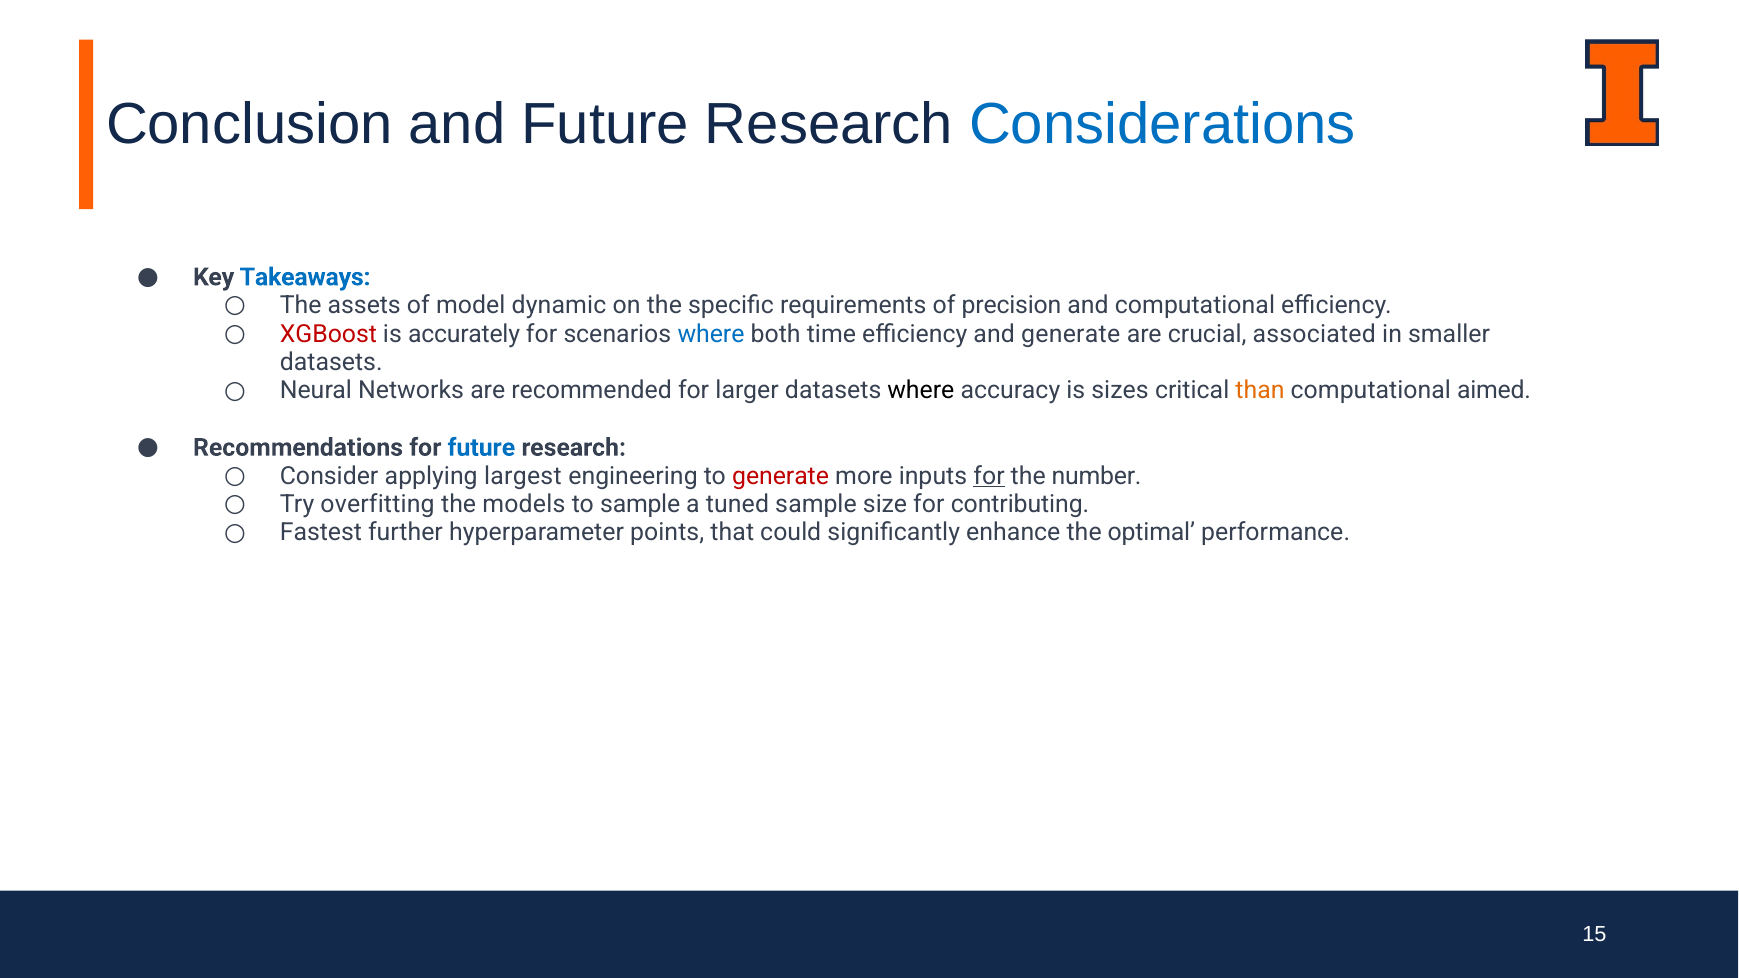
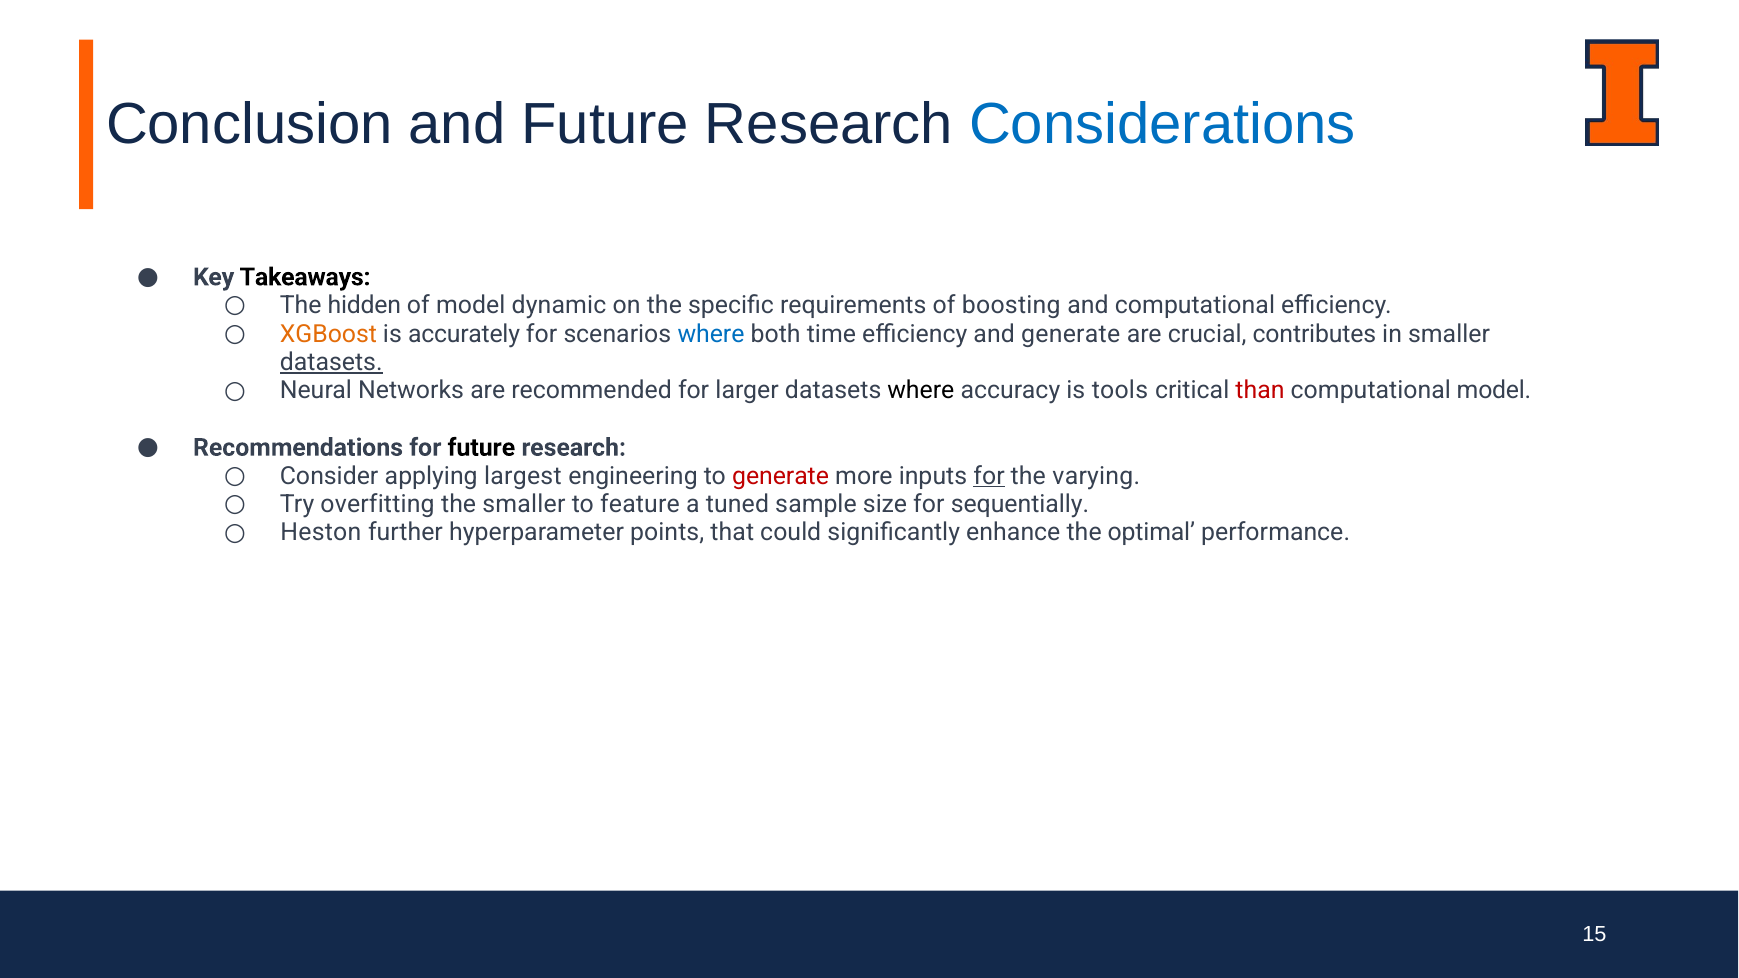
Takeaways colour: blue -> black
assets: assets -> hidden
precision: precision -> boosting
XGBoost colour: red -> orange
associated: associated -> contributes
datasets at (331, 362) underline: none -> present
sizes: sizes -> tools
than colour: orange -> red
computational aimed: aimed -> model
future at (481, 448) colour: blue -> black
number: number -> varying
the models: models -> smaller
to sample: sample -> feature
contributing: contributing -> sequentially
Fastest: Fastest -> Heston
